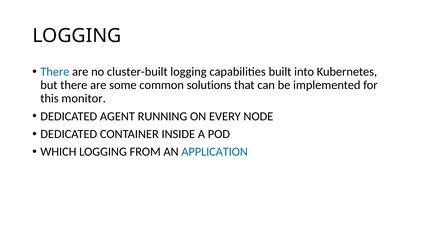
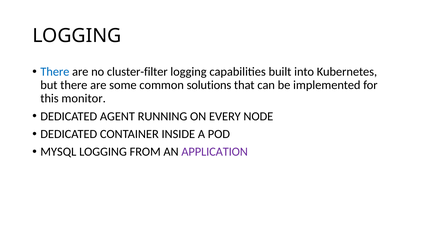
cluster-built: cluster-built -> cluster-filter
WHICH: WHICH -> MYSQL
APPLICATION colour: blue -> purple
